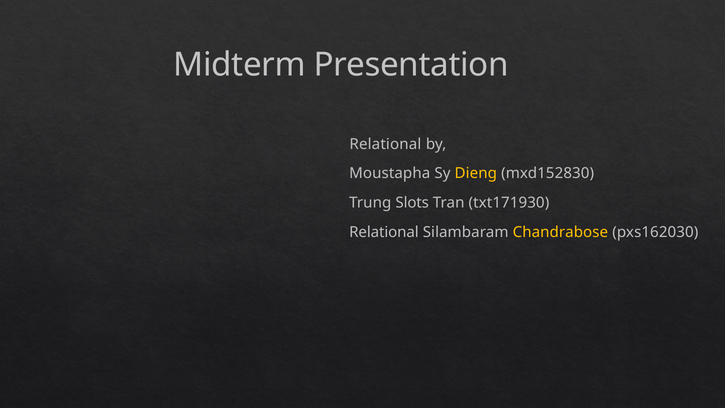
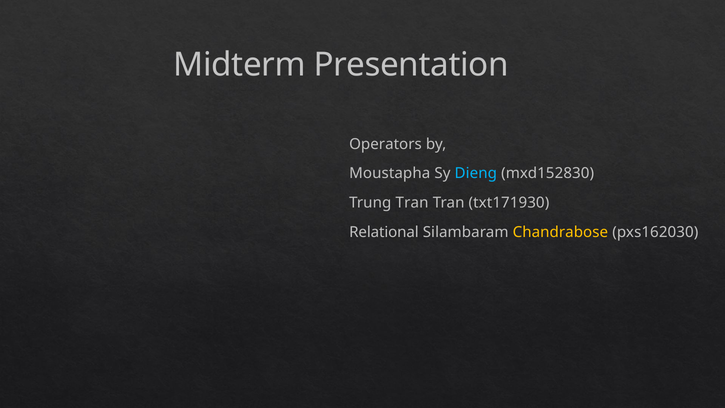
Relational at (385, 144): Relational -> Operators
Dieng colour: yellow -> light blue
Trung Slots: Slots -> Tran
